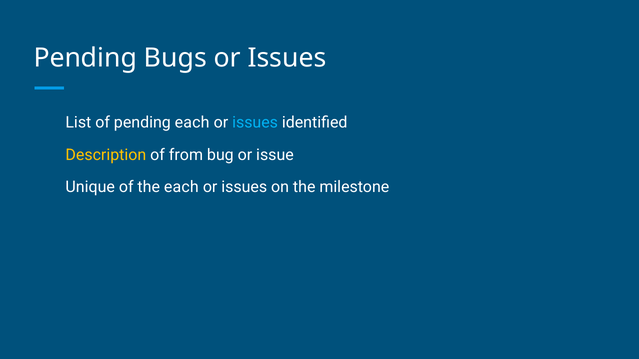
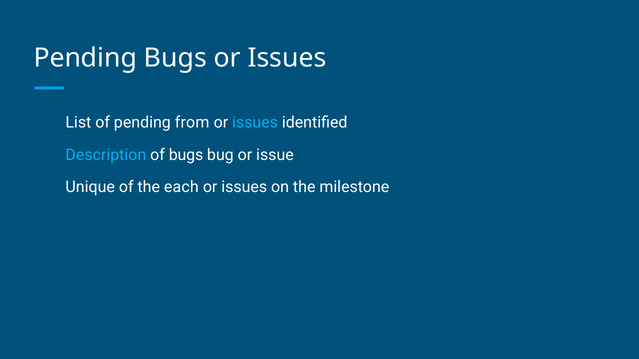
pending each: each -> from
Description colour: yellow -> light blue
of from: from -> bugs
